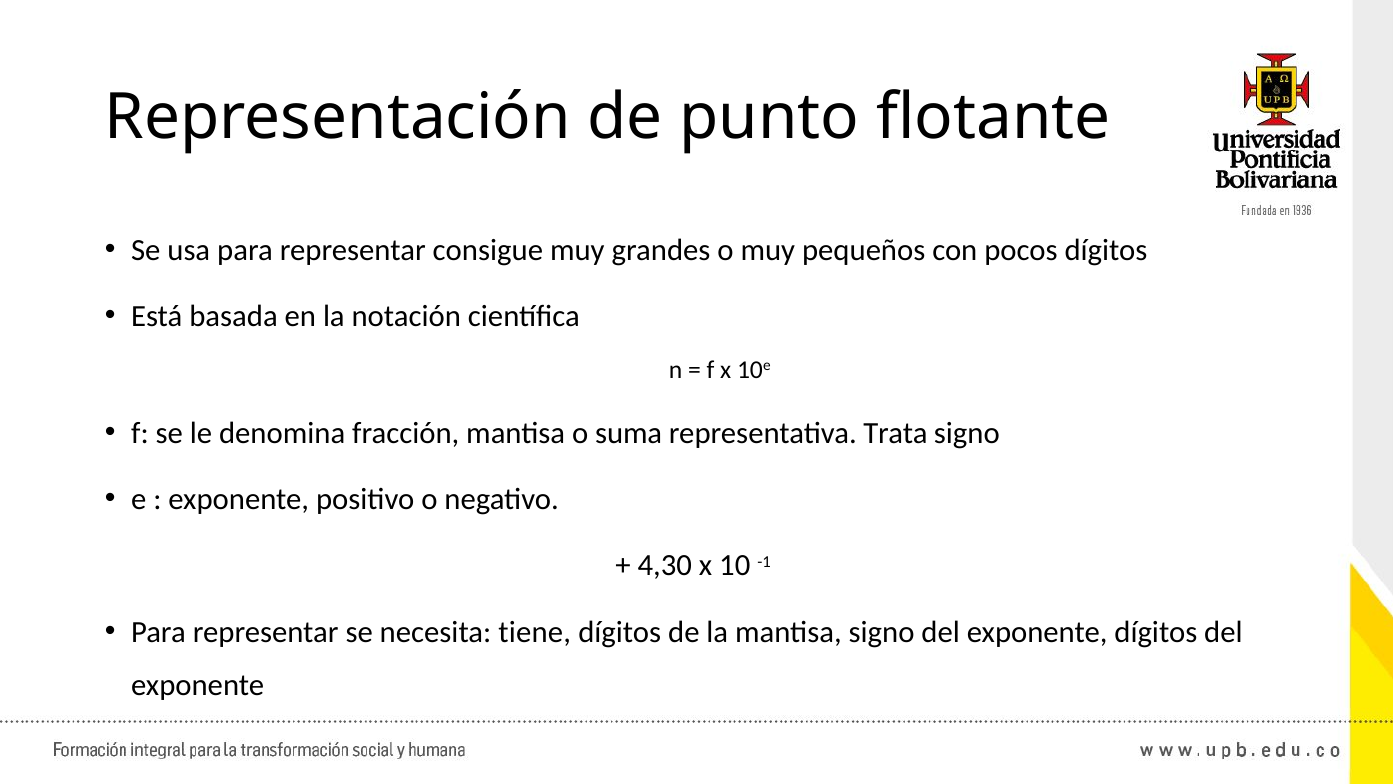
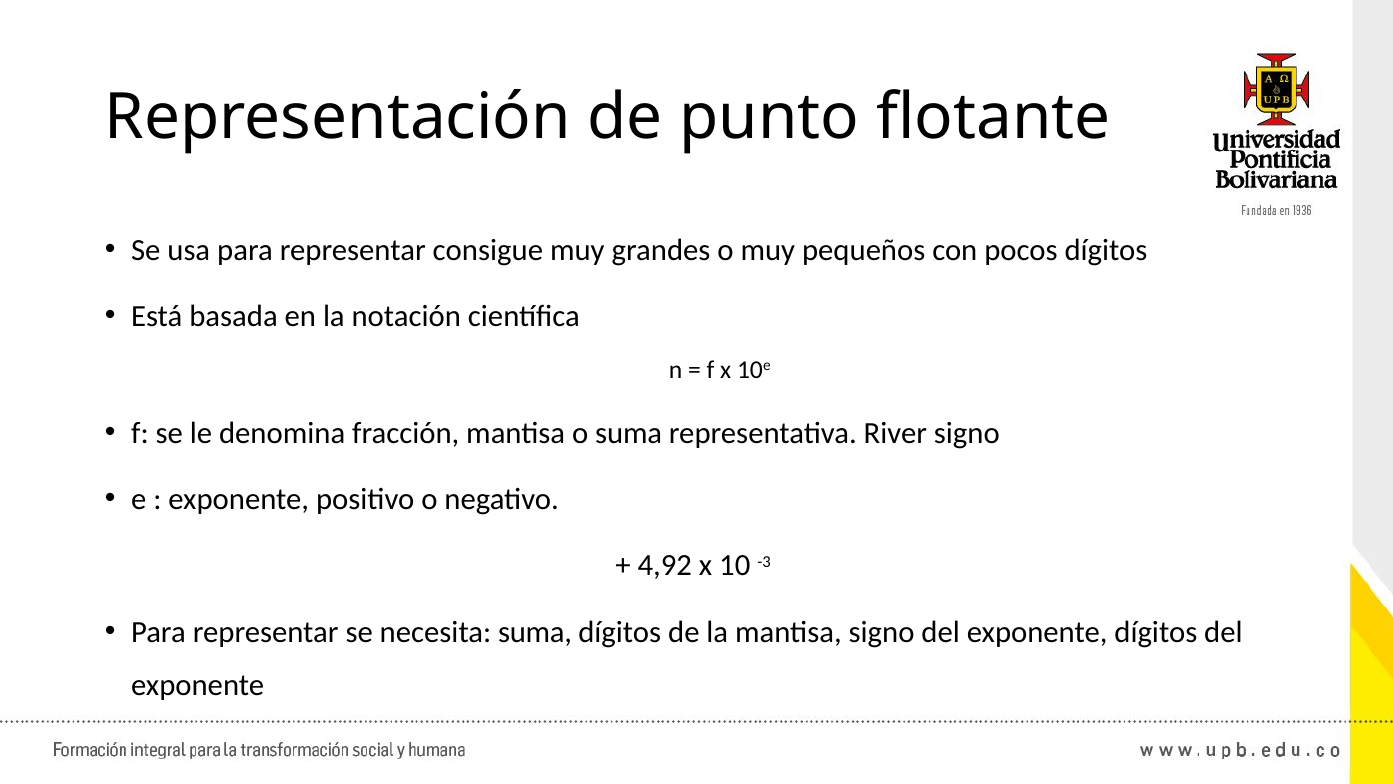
Trata: Trata -> River
4,30: 4,30 -> 4,92
-1: -1 -> -3
necesita tiene: tiene -> suma
